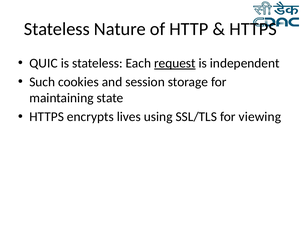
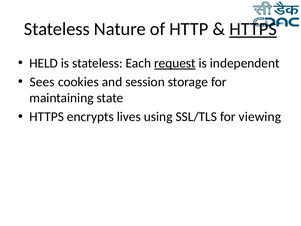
HTTPS at (253, 29) underline: none -> present
QUIC: QUIC -> HELD
Such: Such -> Sees
